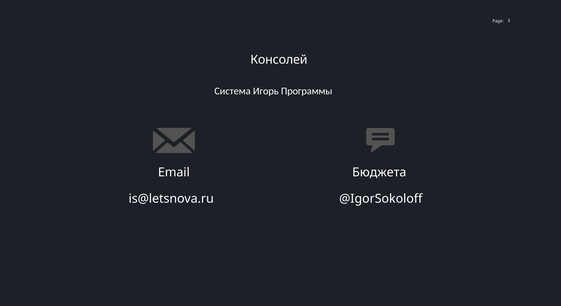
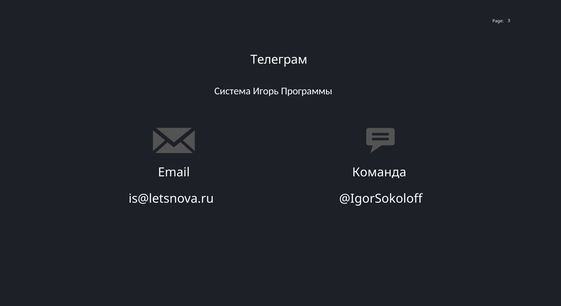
Консолей: Консолей -> Телеграм
Бюджета: Бюджета -> Команда
